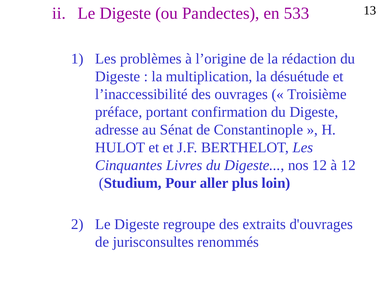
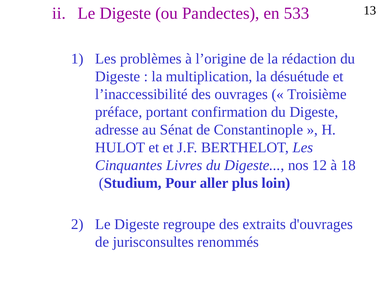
à 12: 12 -> 18
